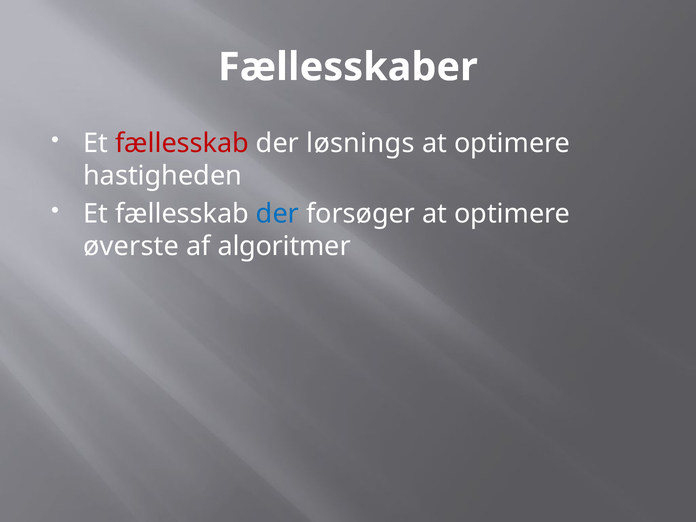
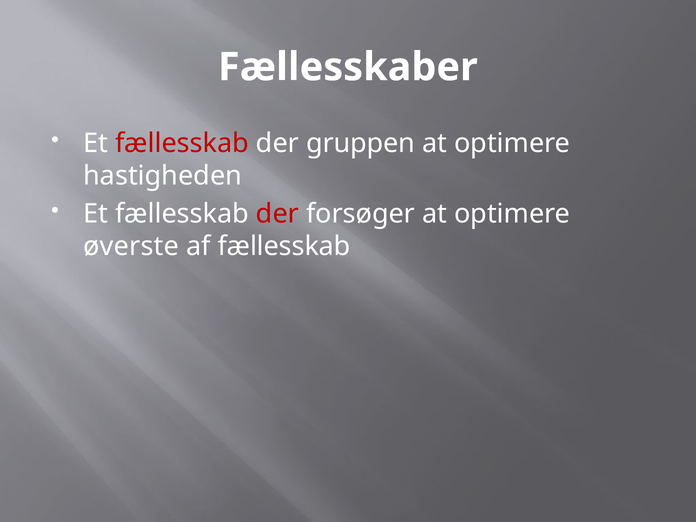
løsnings: løsnings -> gruppen
der at (278, 214) colour: blue -> red
af algoritmer: algoritmer -> fællesskab
